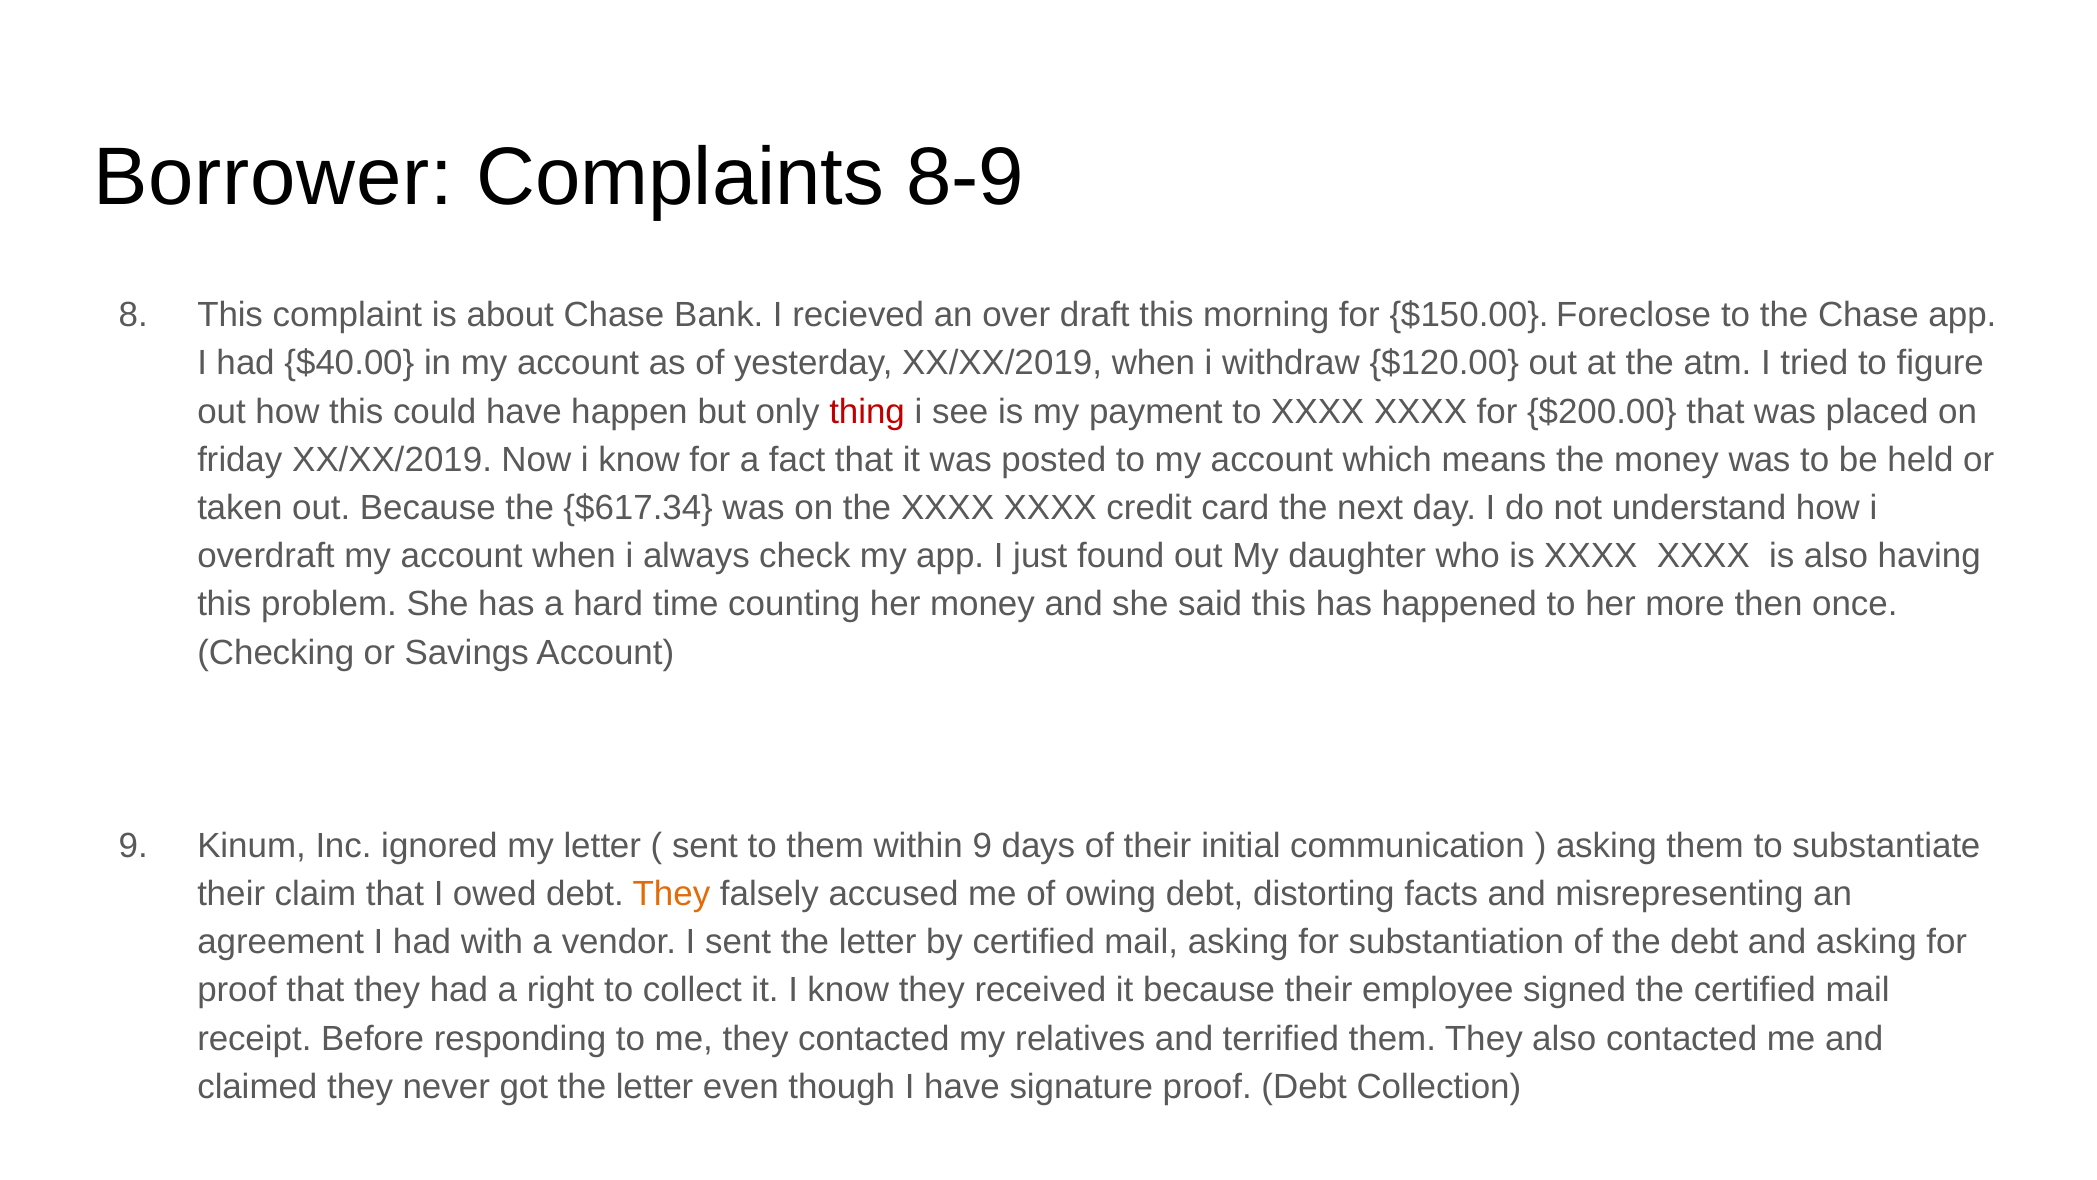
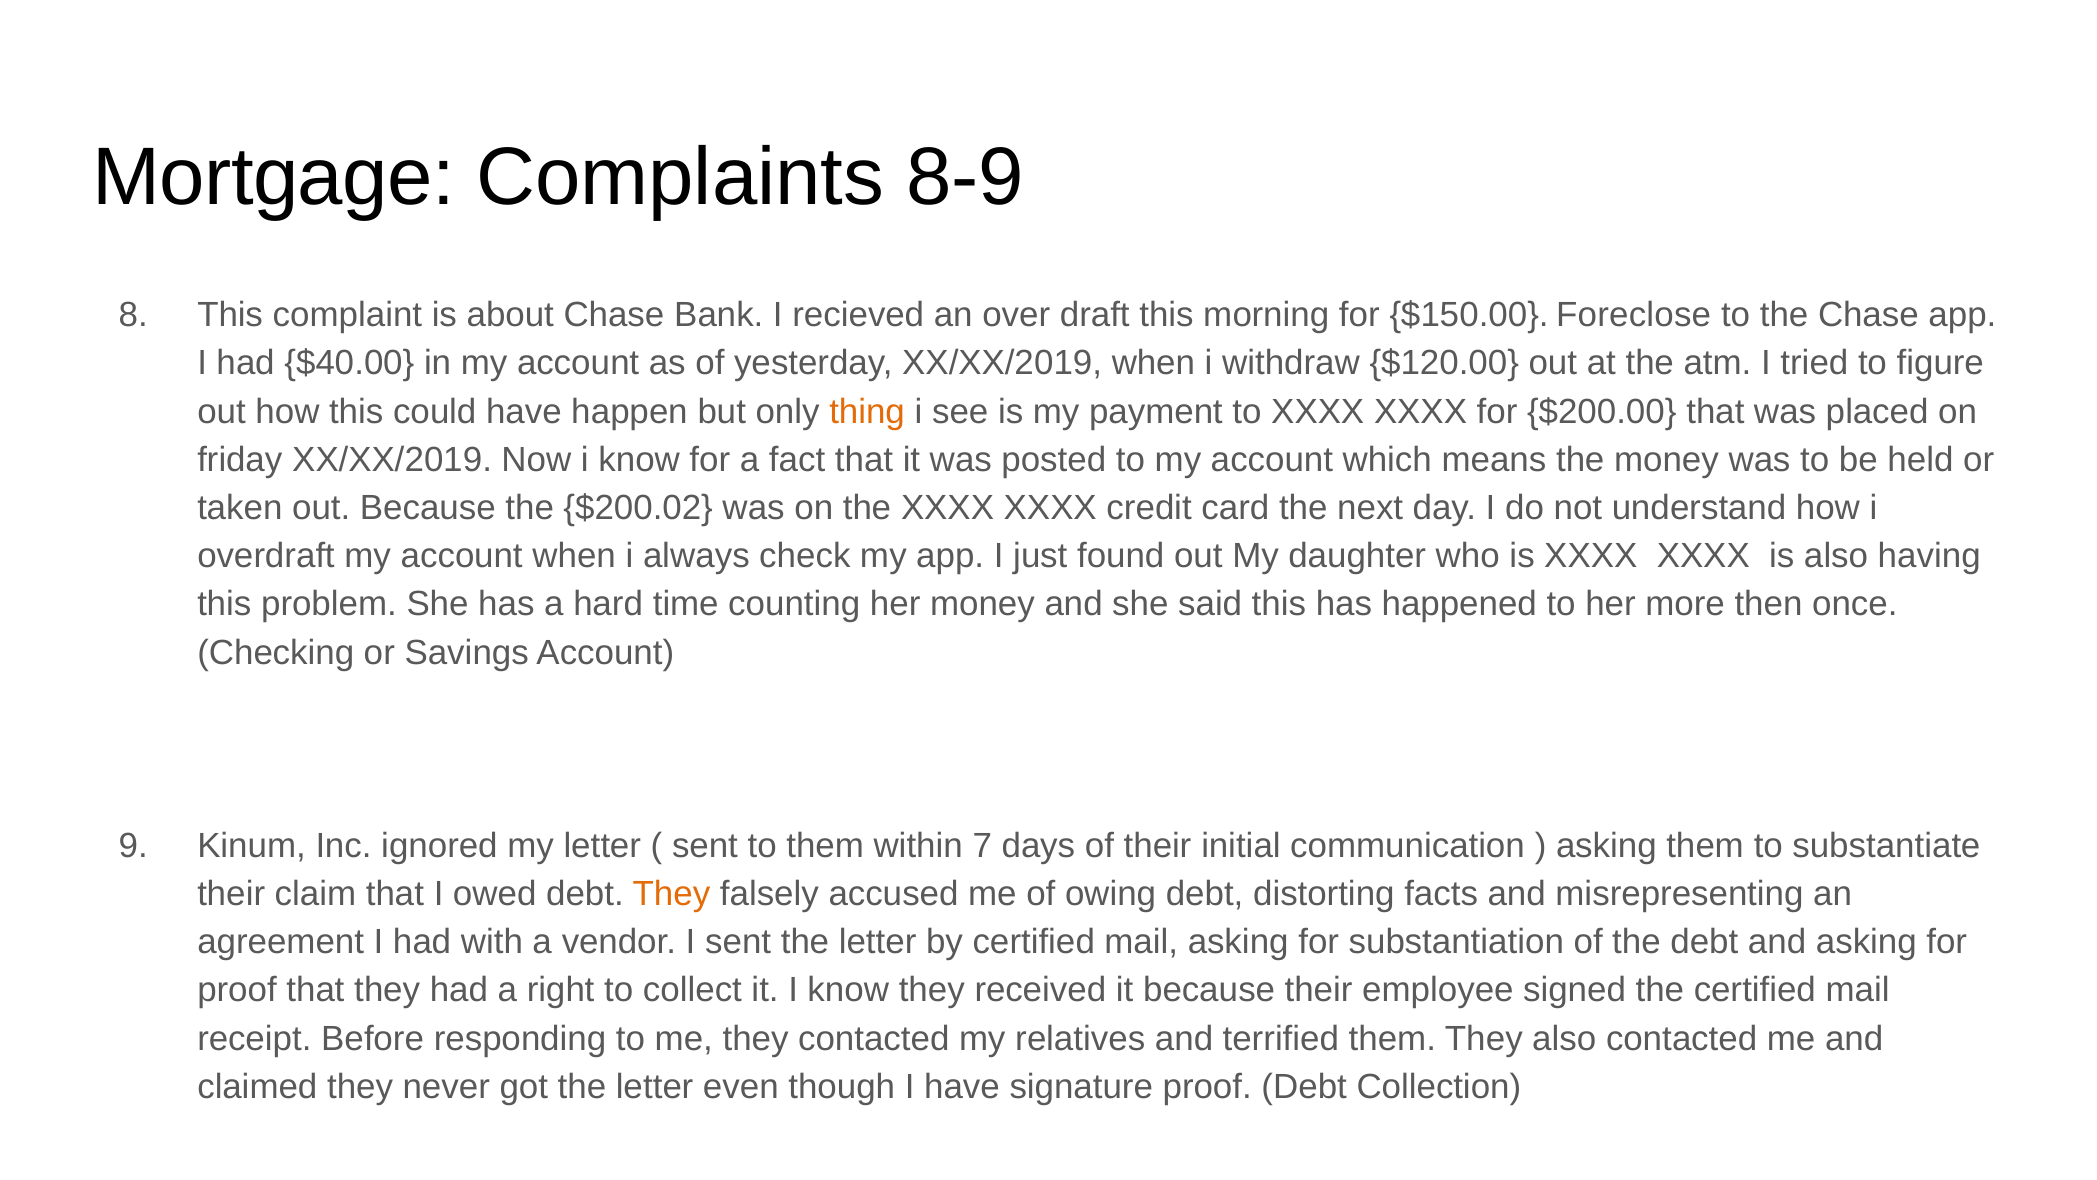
Borrower: Borrower -> Mortgage
thing colour: red -> orange
$617.34: $617.34 -> $200.02
within 9: 9 -> 7
